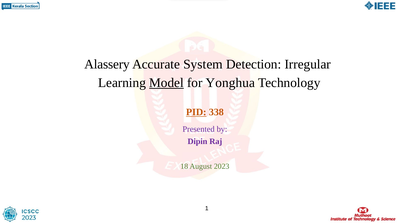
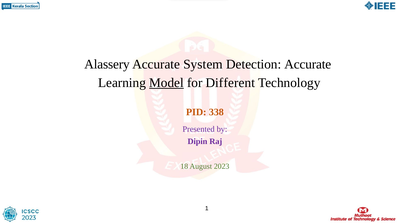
Detection Irregular: Irregular -> Accurate
Yonghua: Yonghua -> Different
PID underline: present -> none
